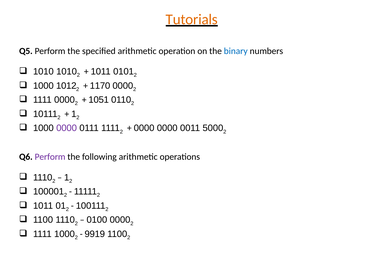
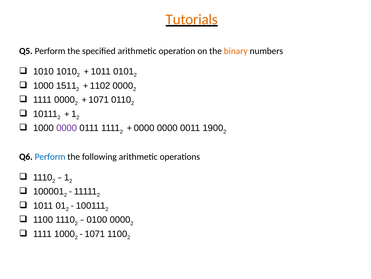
binary colour: blue -> orange
1012: 1012 -> 1511
1170: 1170 -> 1102
1051 at (99, 100): 1051 -> 1071
5000: 5000 -> 1900
Perform at (50, 156) colour: purple -> blue
9919 at (95, 233): 9919 -> 1071
